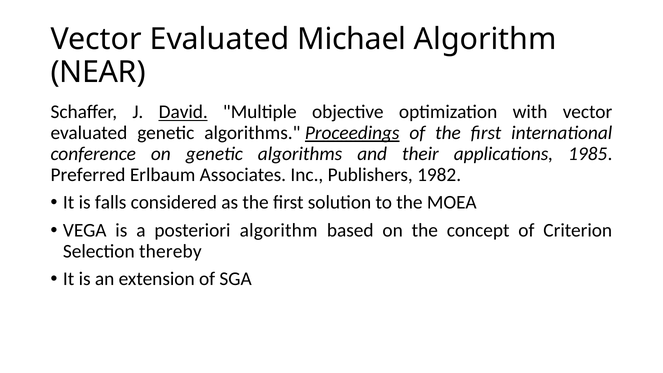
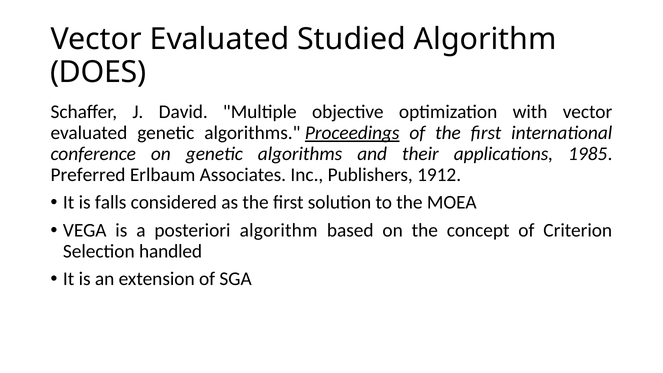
Michael: Michael -> Studied
NEAR: NEAR -> DOES
David underline: present -> none
1982: 1982 -> 1912
thereby: thereby -> handled
